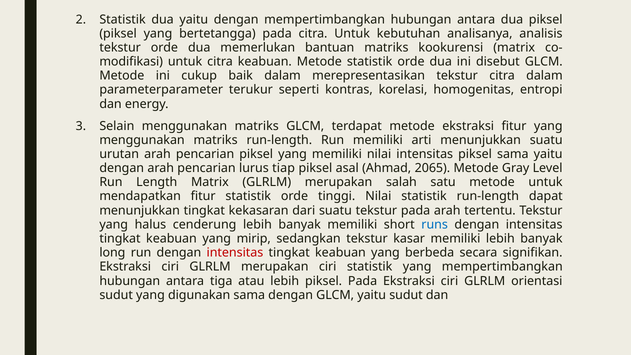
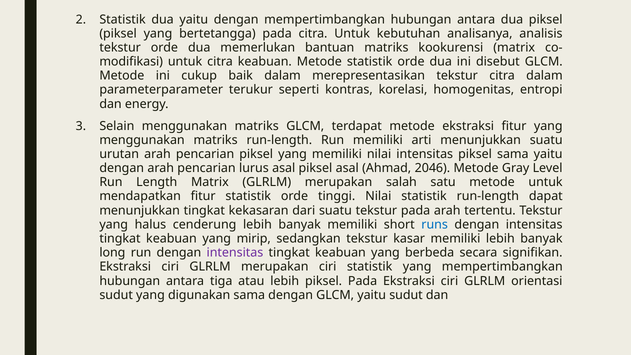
lurus tiap: tiap -> asal
2065: 2065 -> 2046
intensitas at (235, 253) colour: red -> purple
